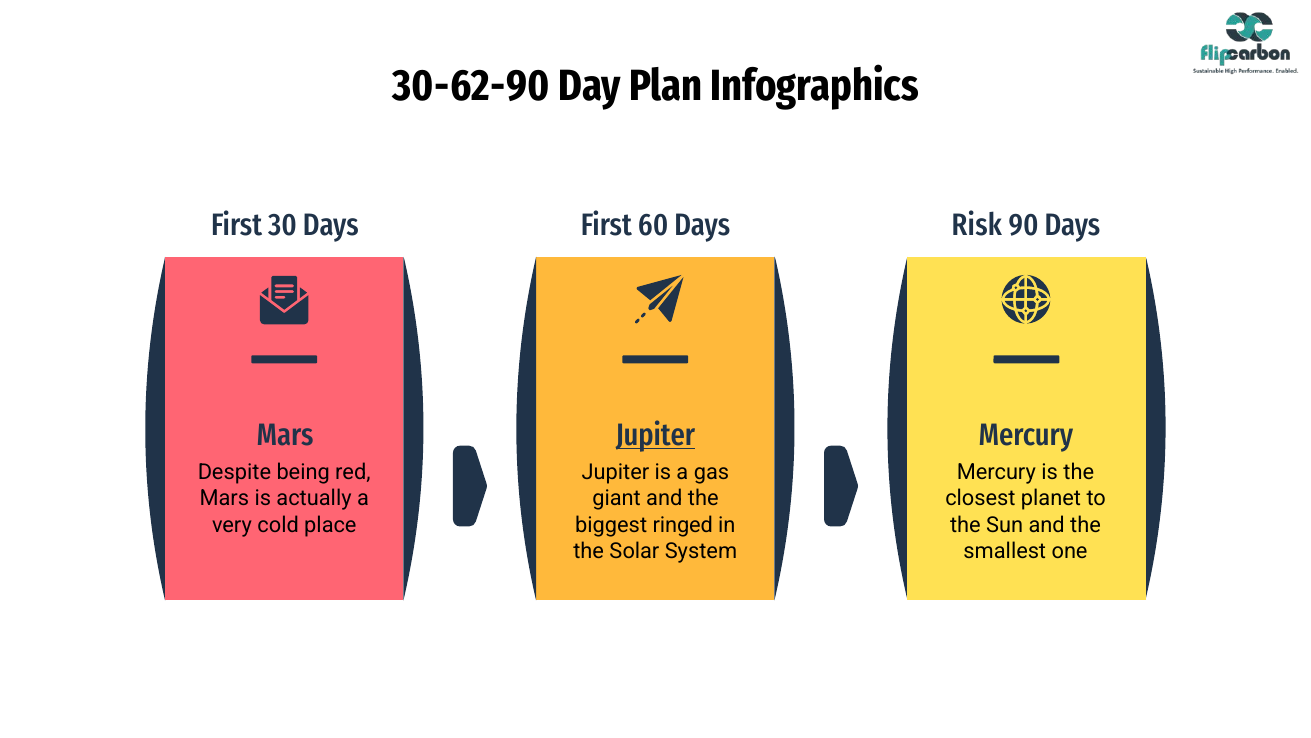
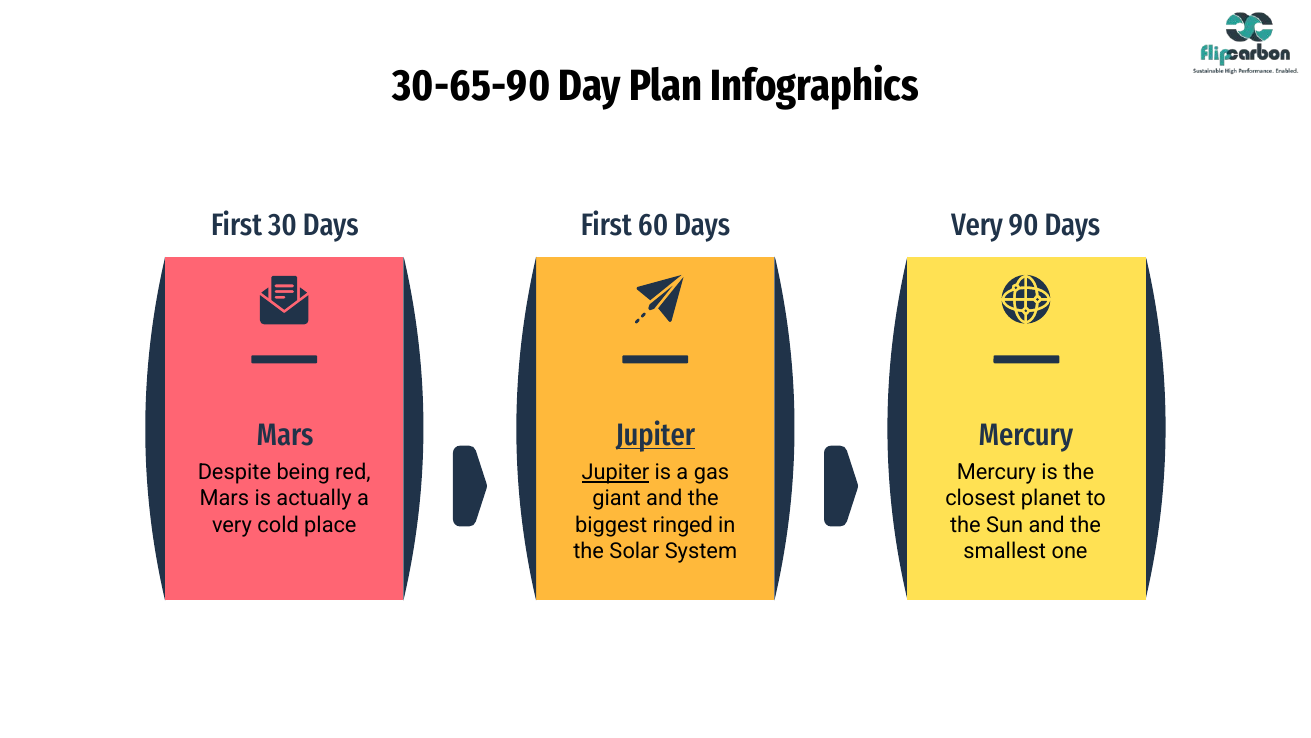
30-62-90: 30-62-90 -> 30-65-90
Days Risk: Risk -> Very
Jupiter at (615, 472) underline: none -> present
